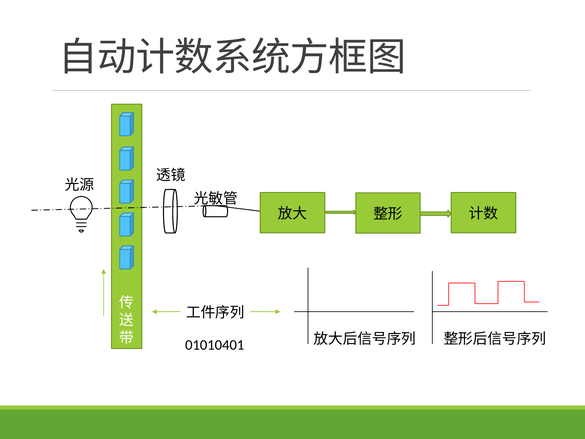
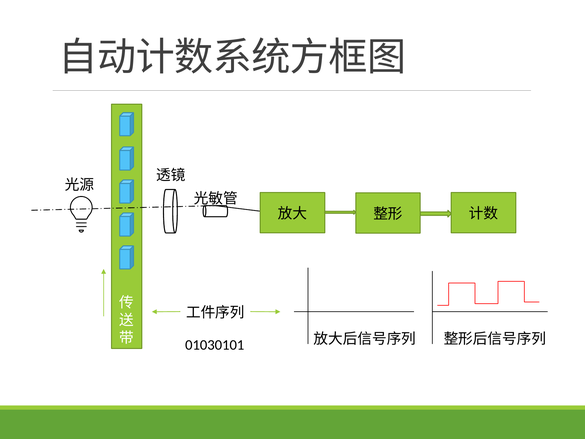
01010401: 01010401 -> 01030101
